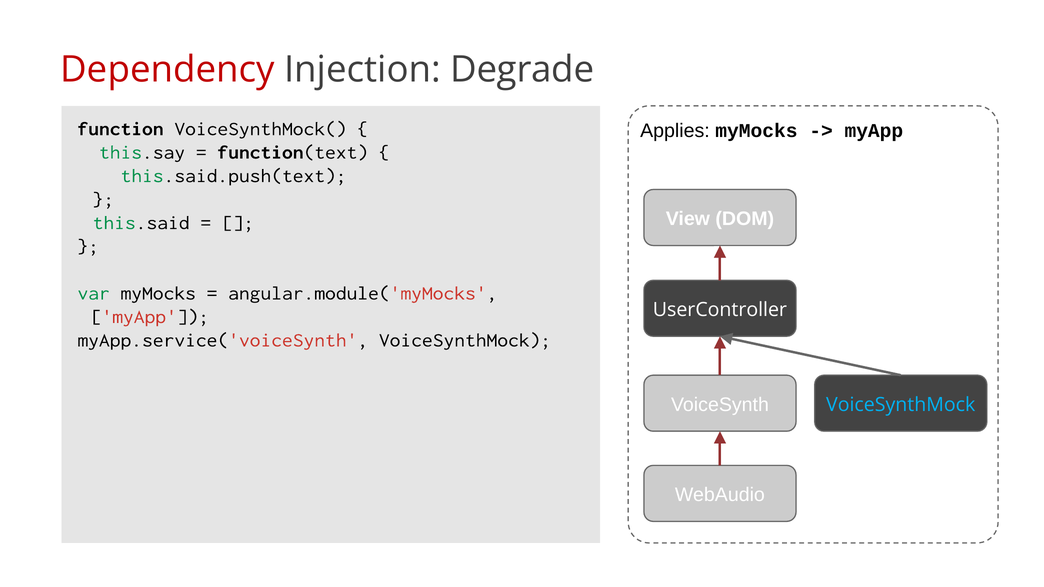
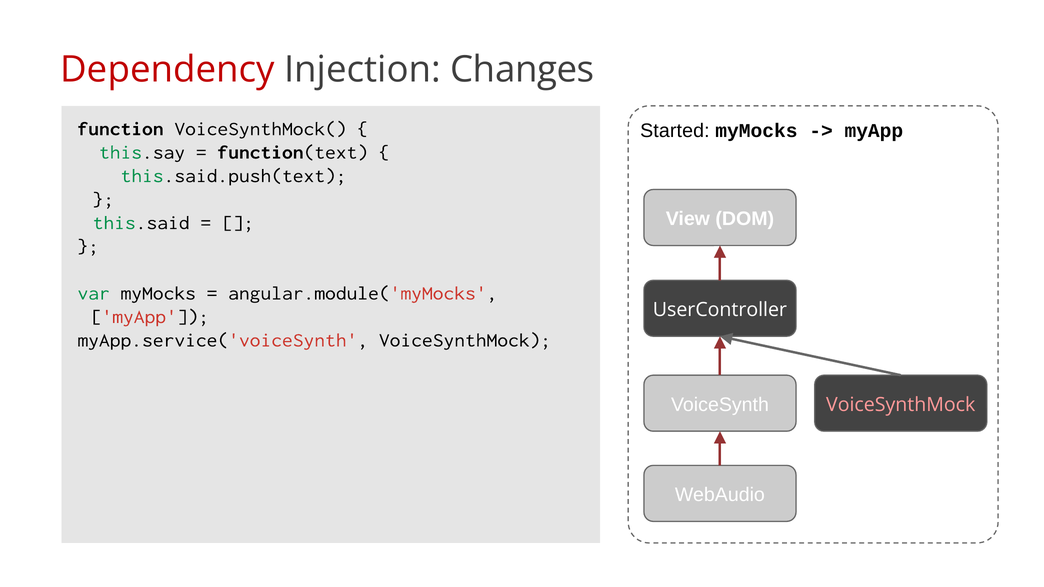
Degrade: Degrade -> Changes
Applies: Applies -> Started
VoiceSynthMock at (901, 405) colour: light blue -> pink
